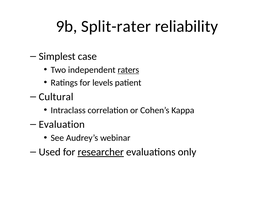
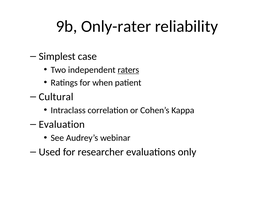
Split-rater: Split-rater -> Only-rater
levels: levels -> when
researcher underline: present -> none
